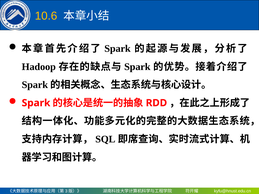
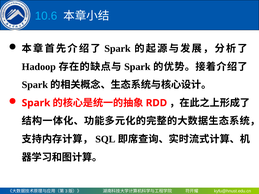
10.6 colour: yellow -> light blue
